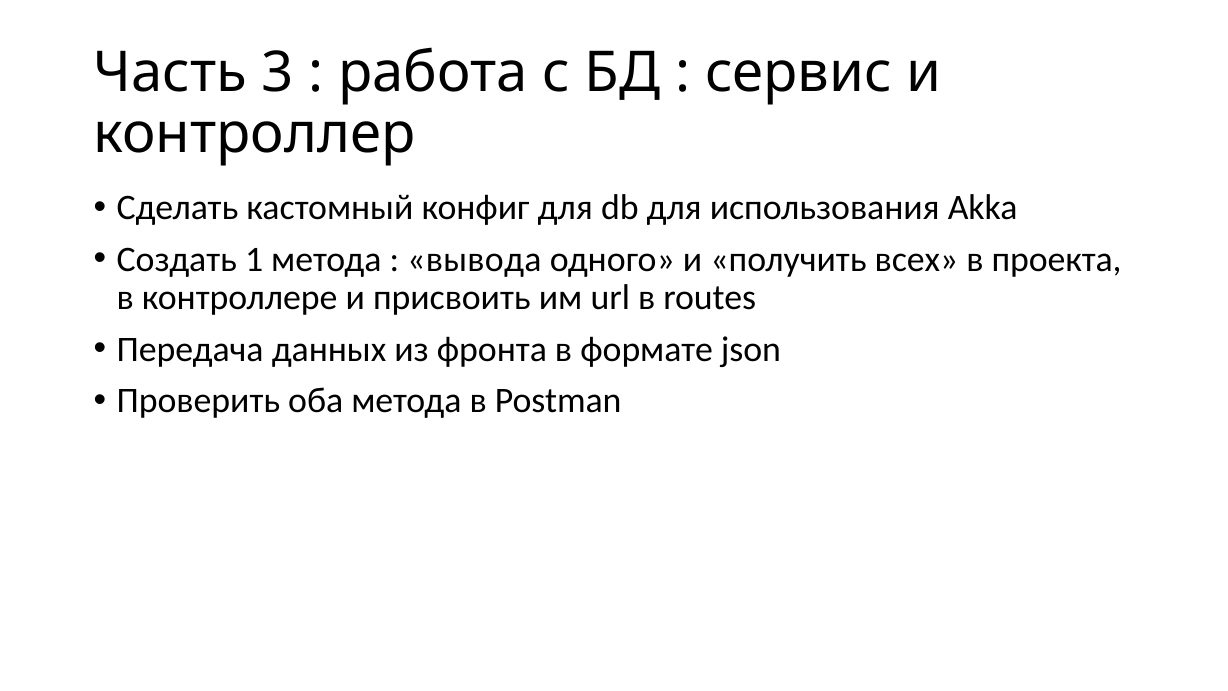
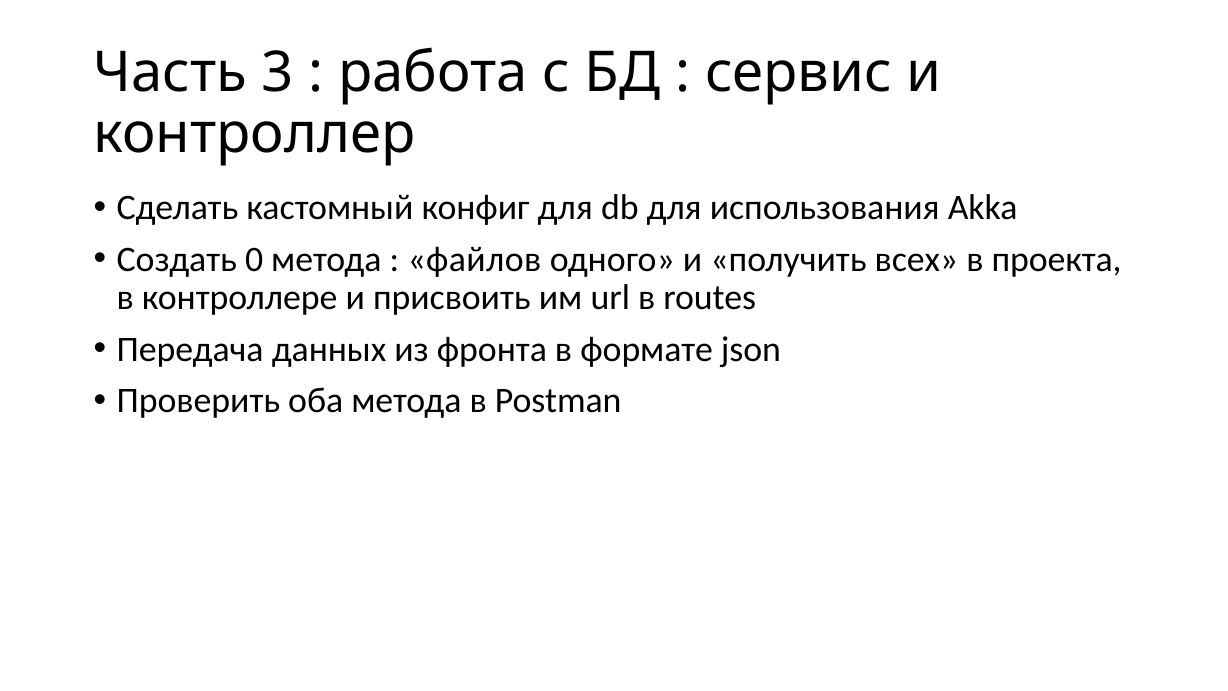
1: 1 -> 0
вывода: вывода -> файлов
